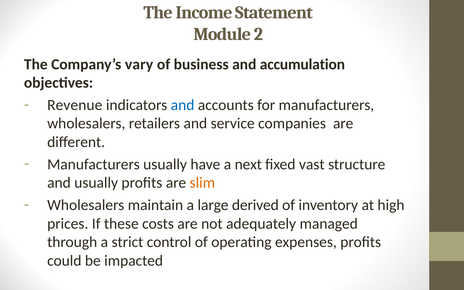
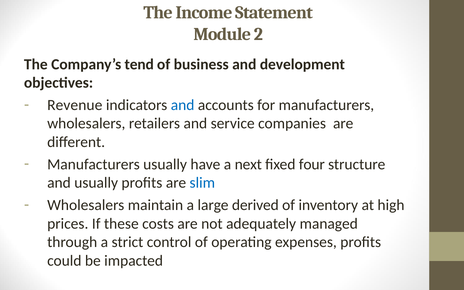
vary: vary -> tend
accumulation: accumulation -> development
vast: vast -> four
slim colour: orange -> blue
